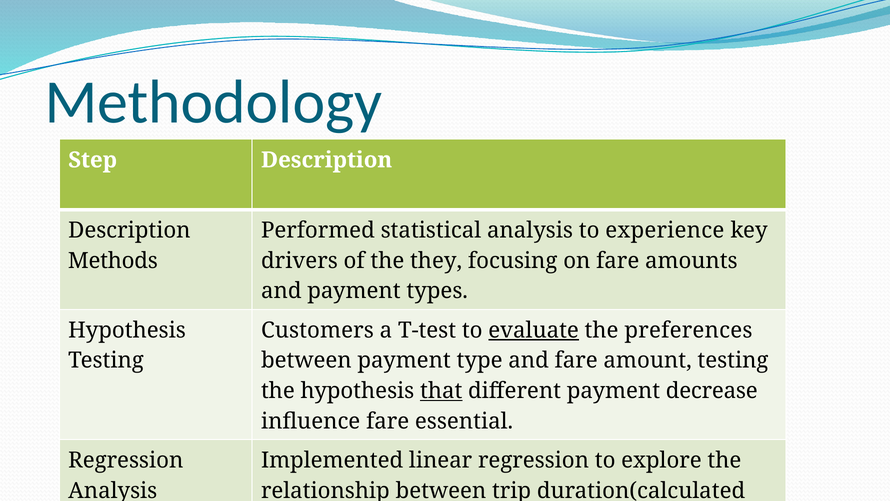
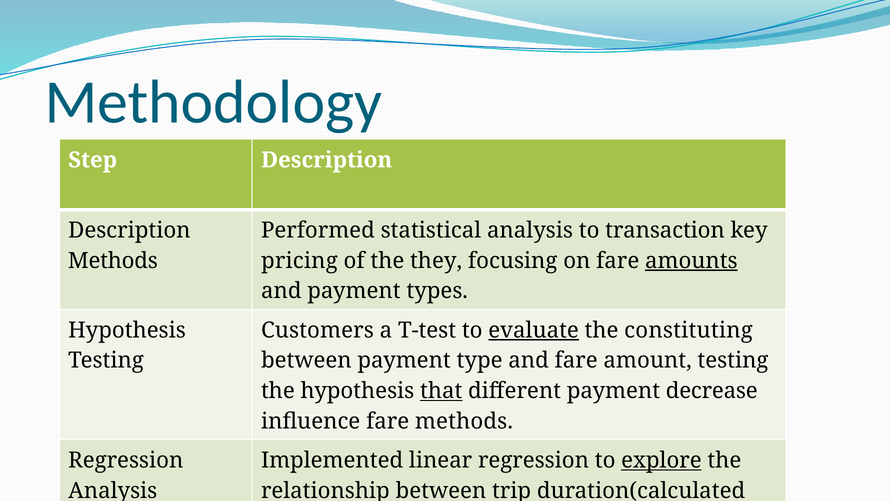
experience: experience -> transaction
drivers: drivers -> pricing
amounts underline: none -> present
preferences: preferences -> constituting
fare essential: essential -> methods
explore underline: none -> present
